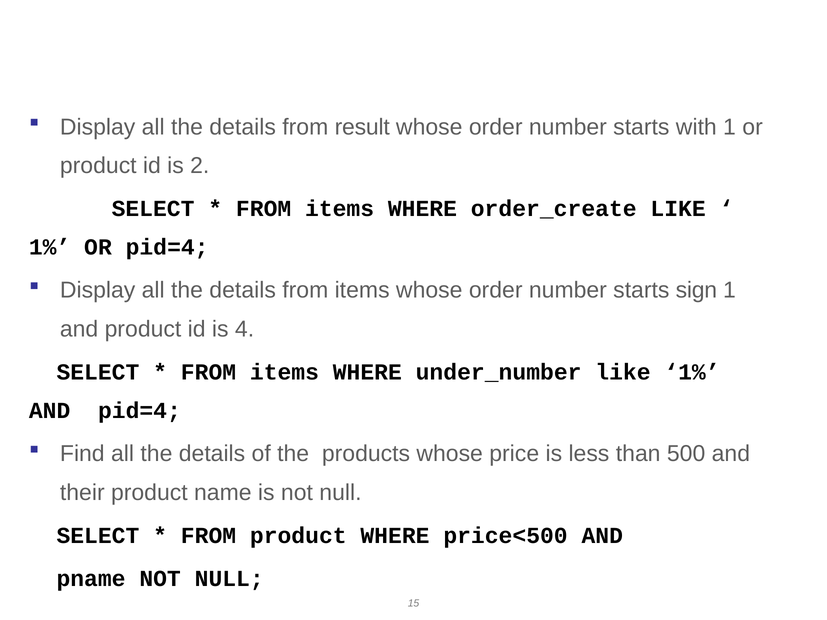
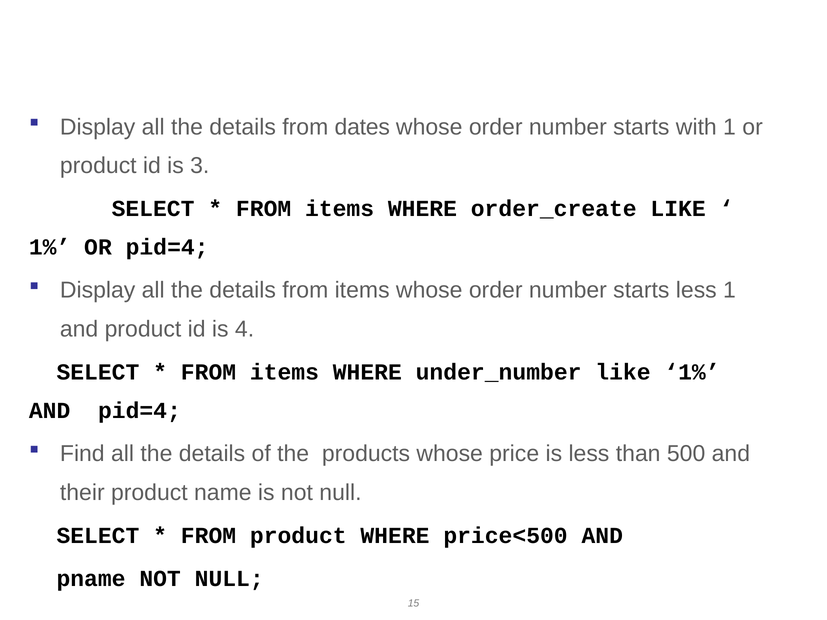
result: result -> dates
2: 2 -> 3
starts sign: sign -> less
